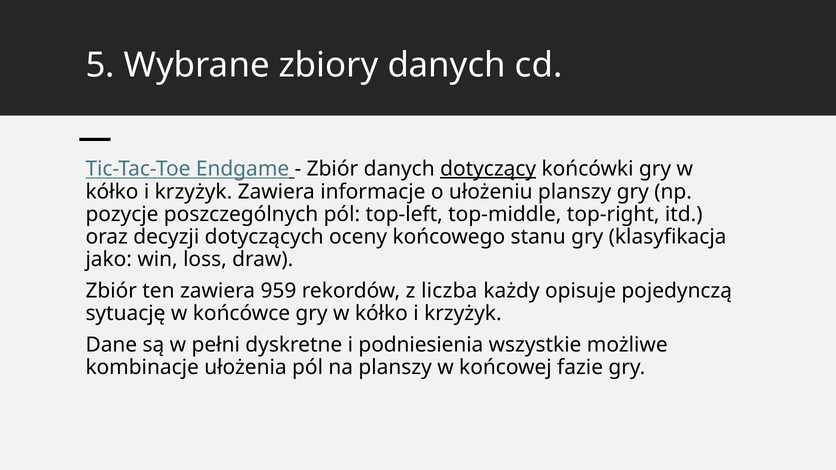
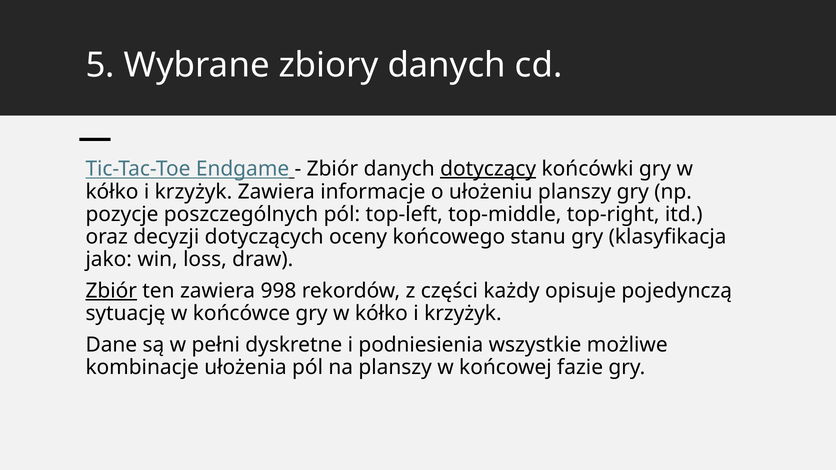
Zbiór at (111, 291) underline: none -> present
959: 959 -> 998
liczba: liczba -> części
